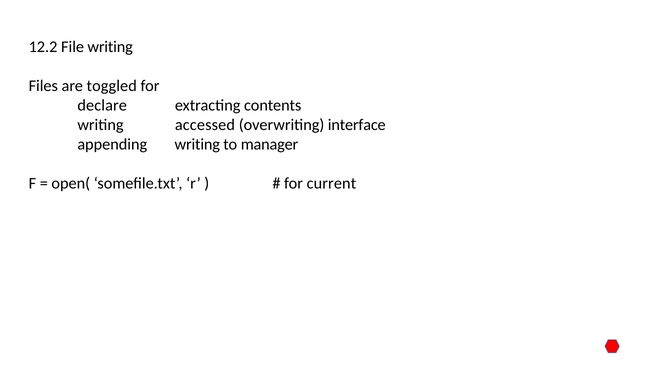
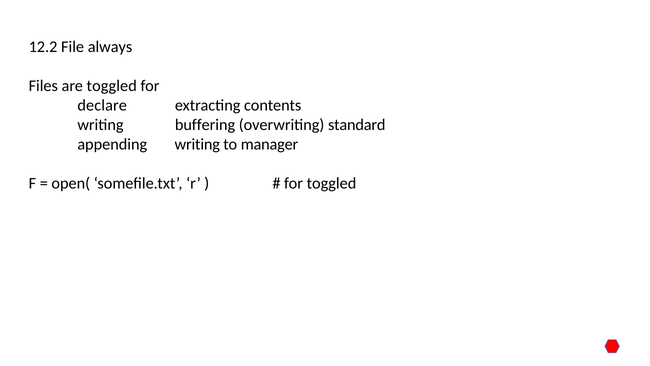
File writing: writing -> always
accessed: accessed -> buffering
interface: interface -> standard
for current: current -> toggled
